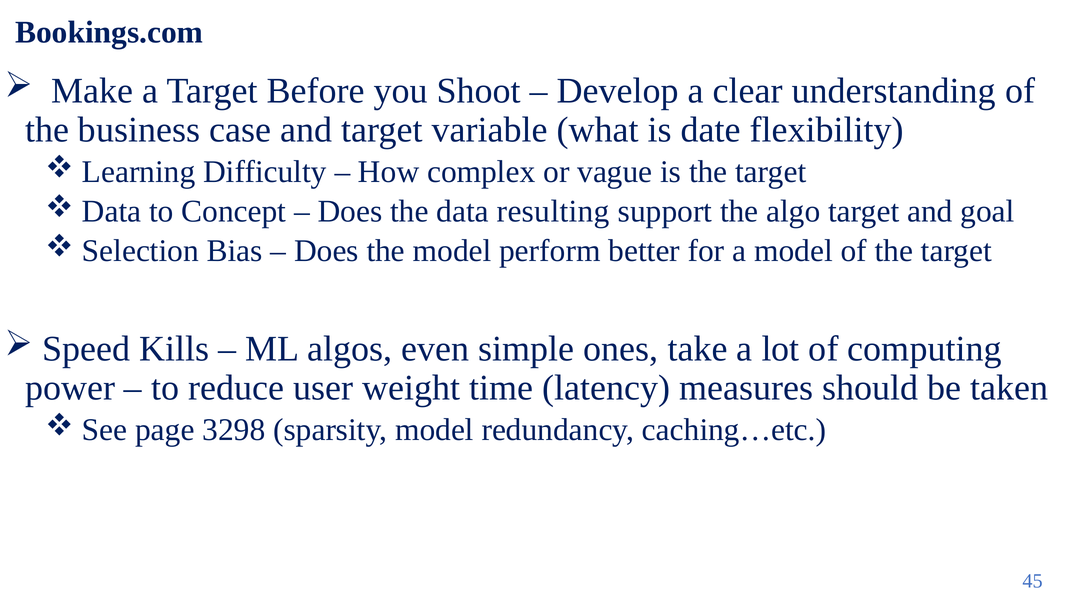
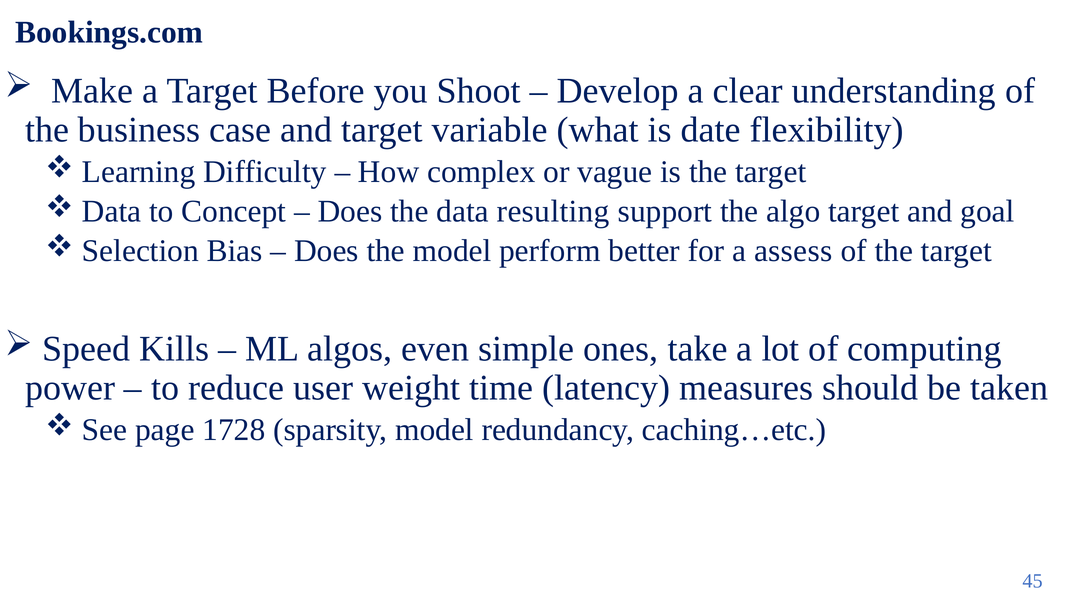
a model: model -> assess
3298: 3298 -> 1728
